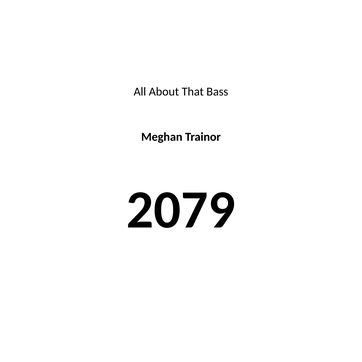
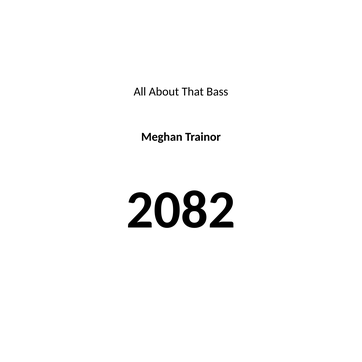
2079: 2079 -> 2082
